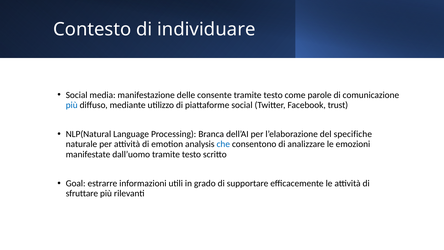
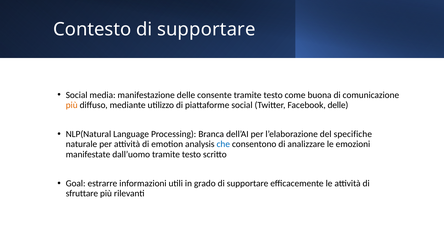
Contesto di individuare: individuare -> supportare
parole: parole -> buona
più at (72, 105) colour: blue -> orange
Facebook trust: trust -> delle
